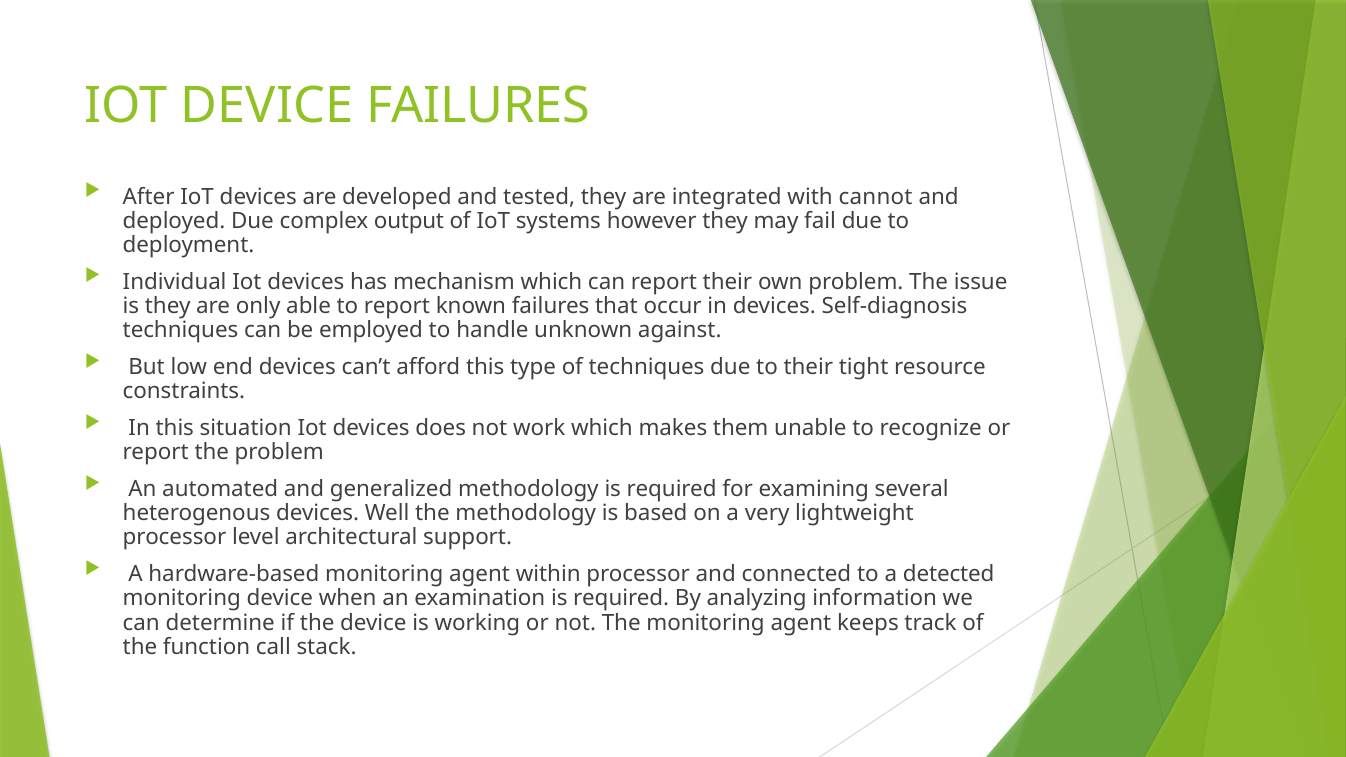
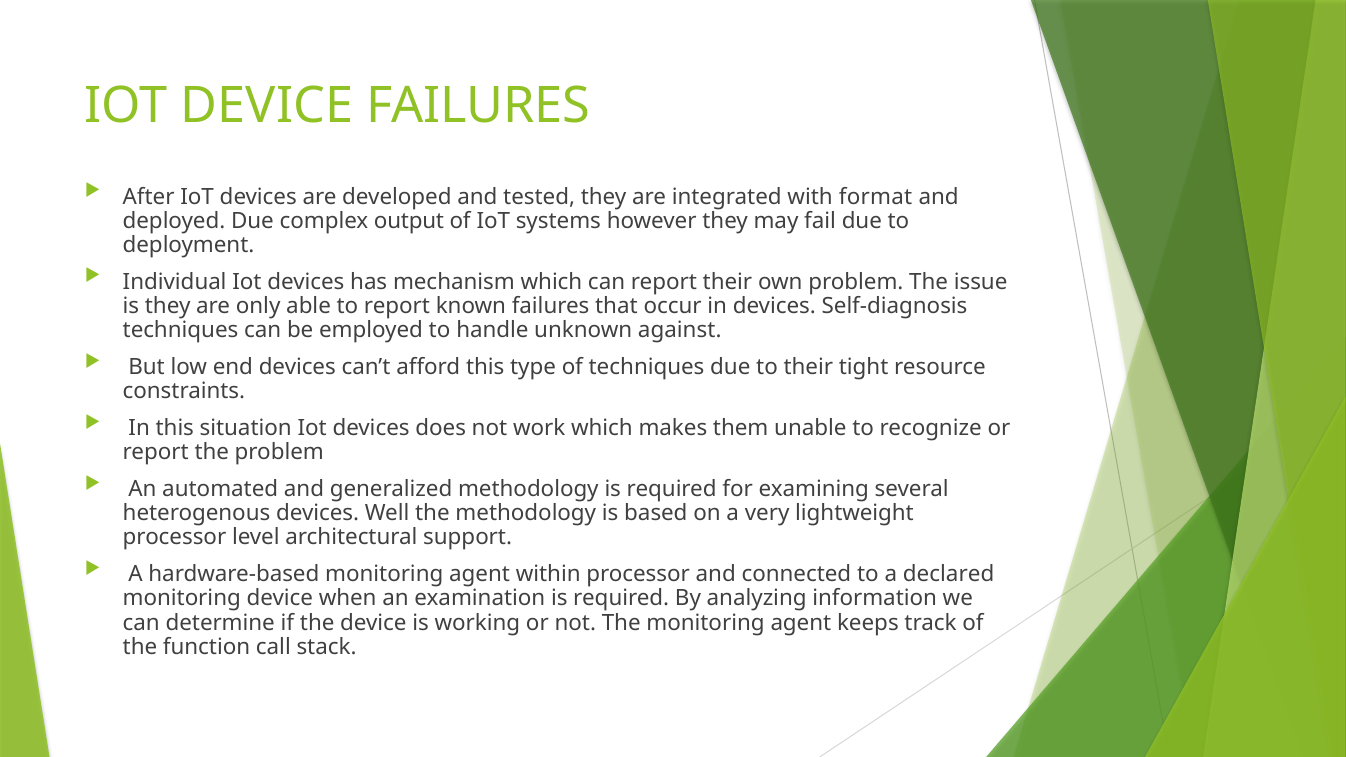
cannot: cannot -> format
detected: detected -> declared
